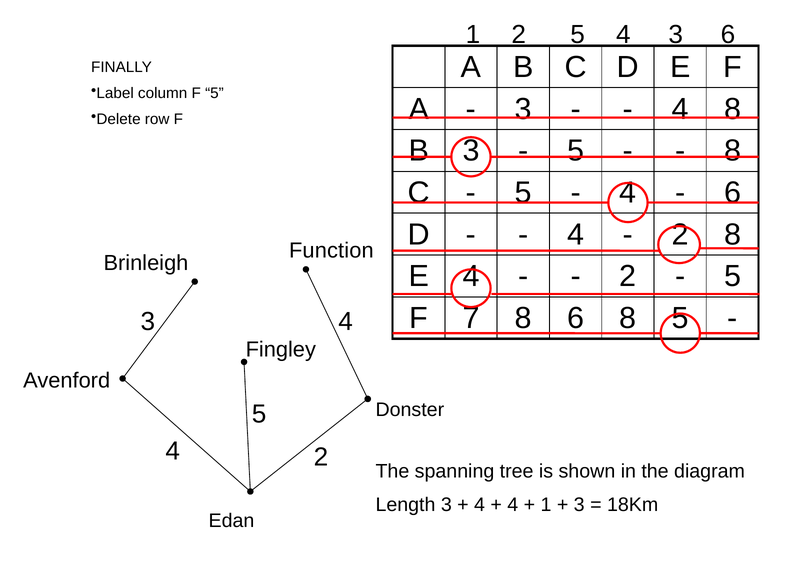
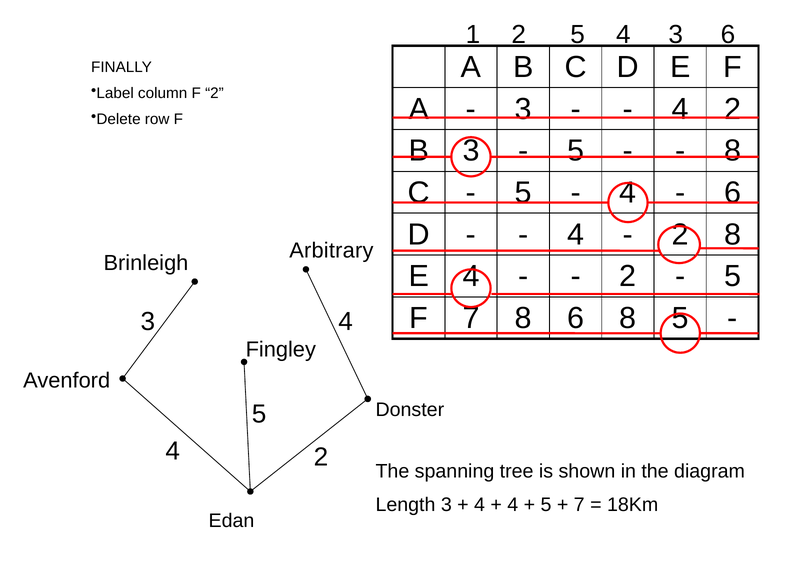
F 5: 5 -> 2
4 8: 8 -> 2
Function: Function -> Arbitrary
1 at (546, 505): 1 -> 5
3 at (579, 505): 3 -> 7
